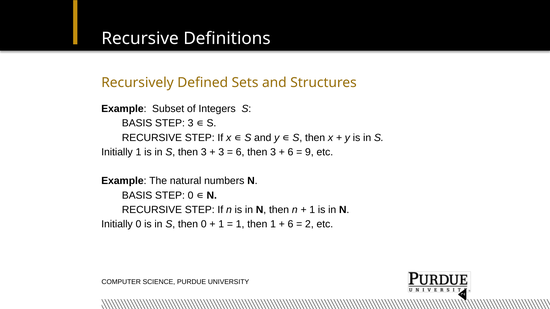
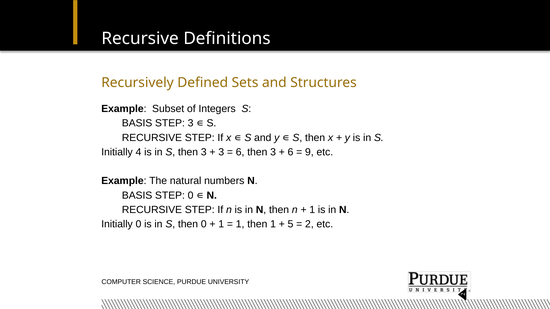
Initially 1: 1 -> 4
6 at (291, 224): 6 -> 5
